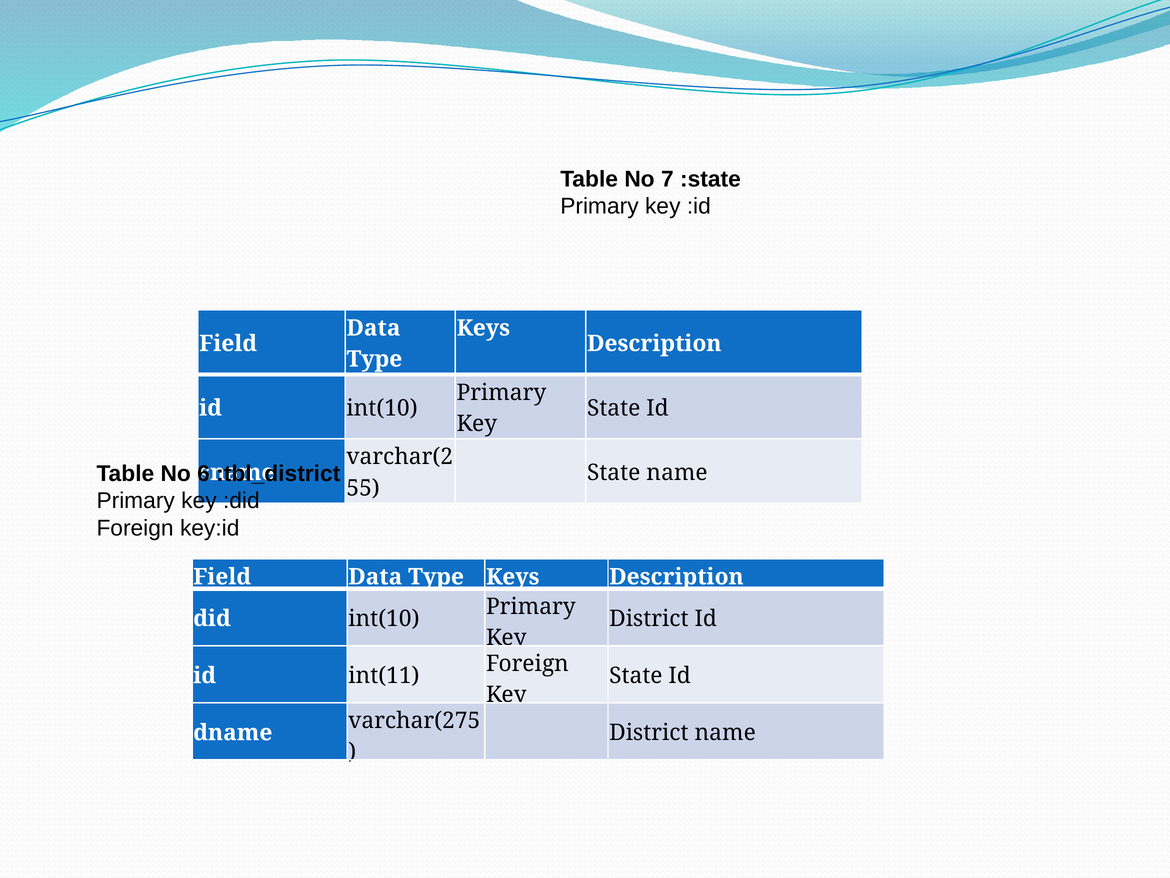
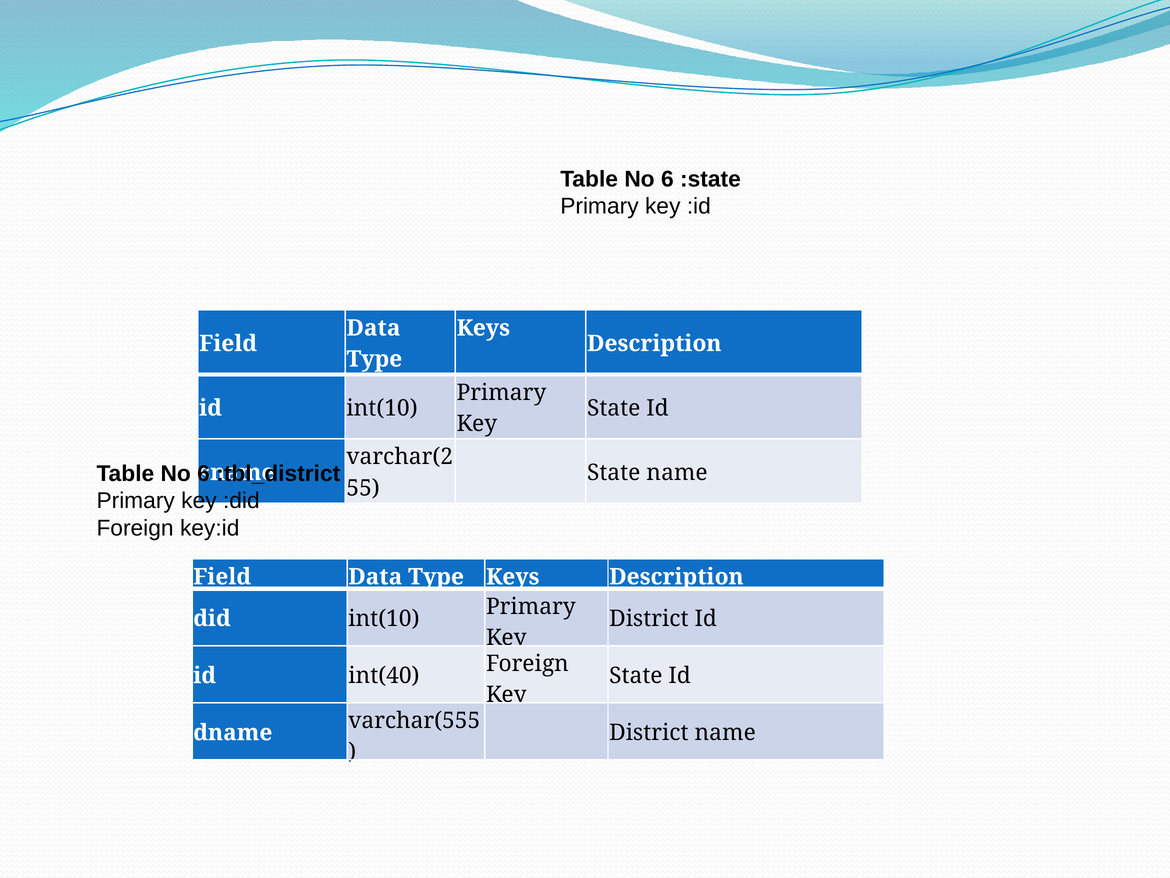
7 at (667, 179): 7 -> 6
int(11: int(11 -> int(40
varchar(275: varchar(275 -> varchar(555
